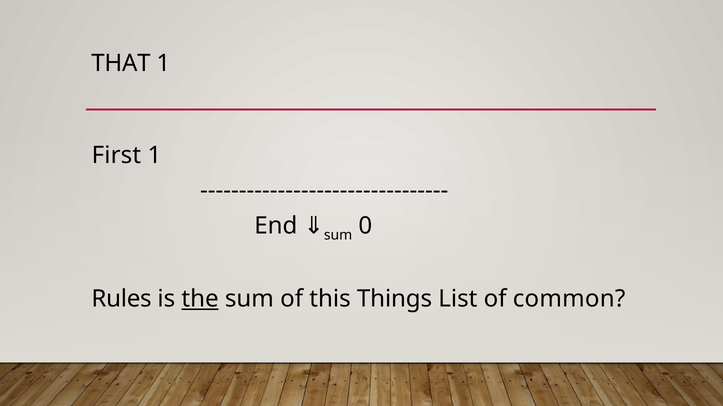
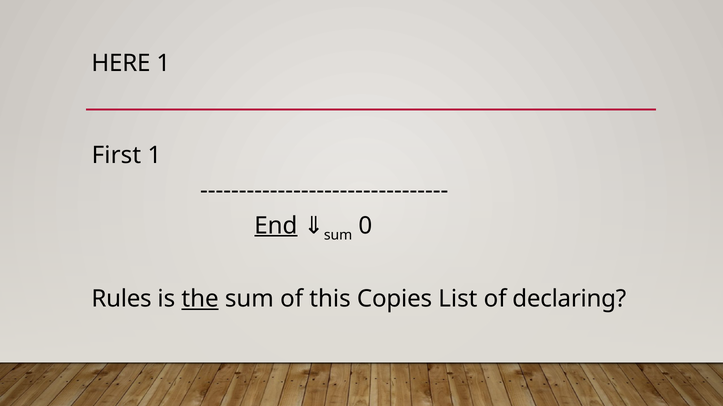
THAT: THAT -> HERE
End underline: none -> present
Things: Things -> Copies
common: common -> declaring
